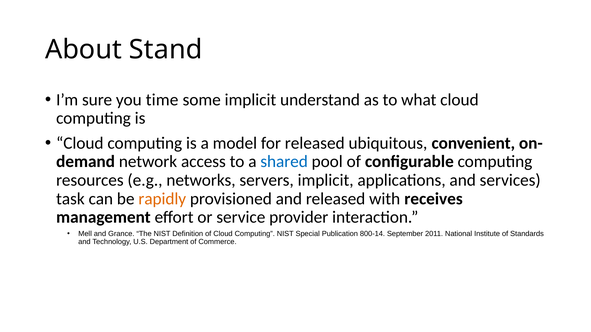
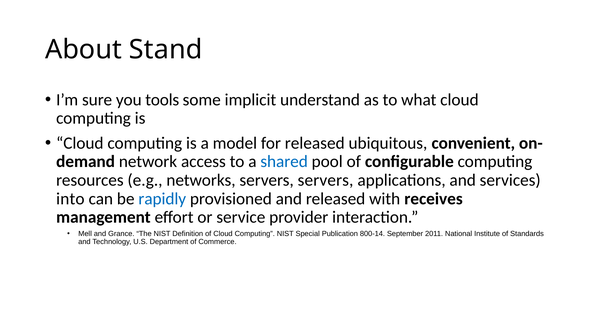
time: time -> tools
servers implicit: implicit -> servers
task: task -> into
rapidly colour: orange -> blue
